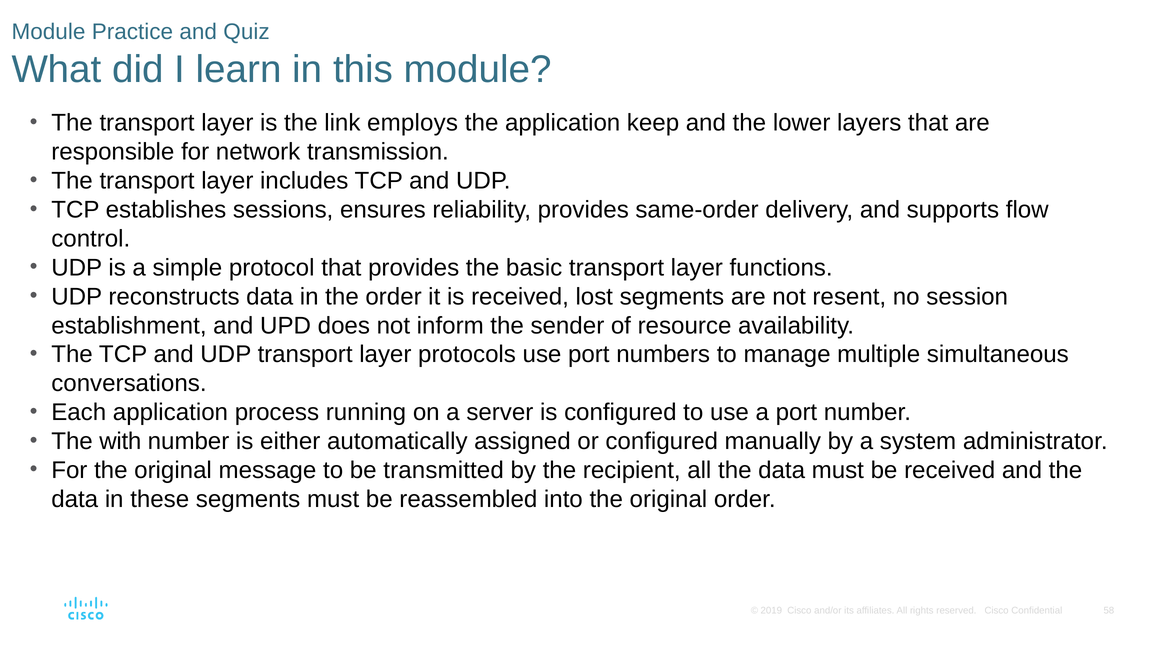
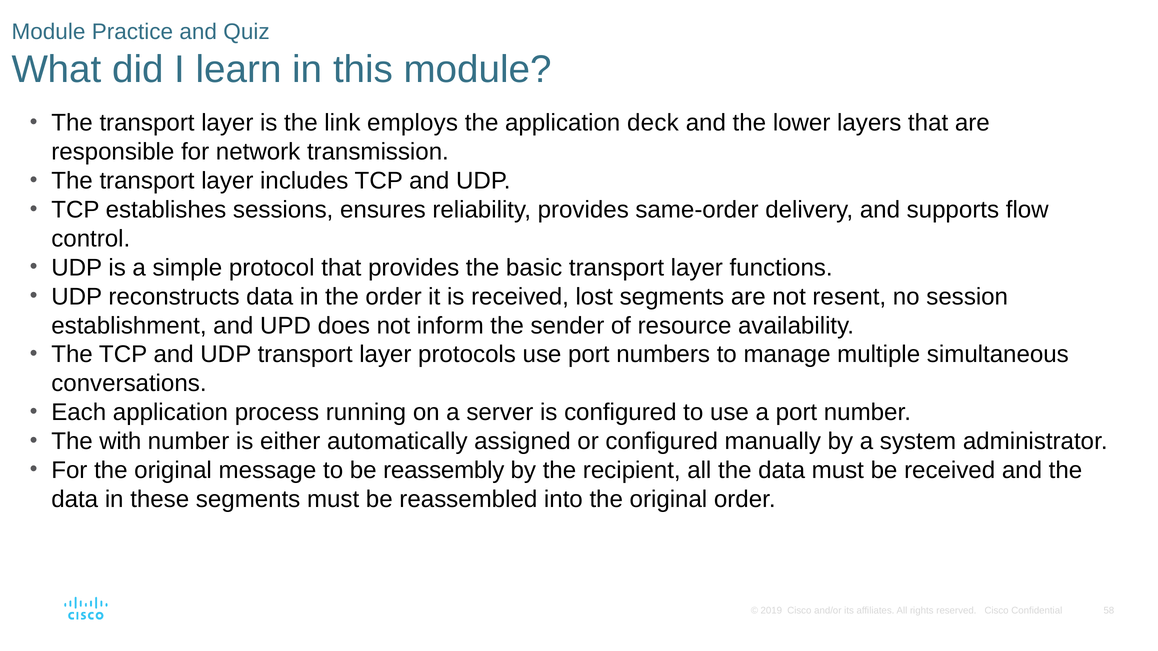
keep: keep -> deck
transmitted: transmitted -> reassembly
